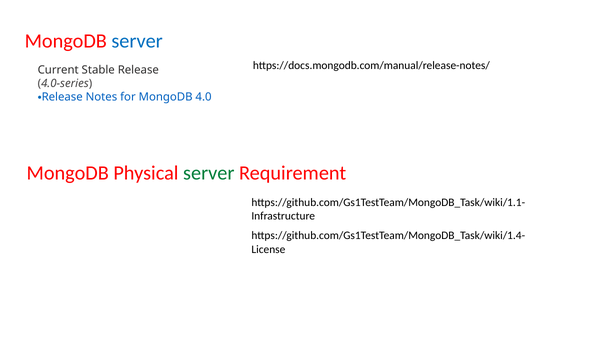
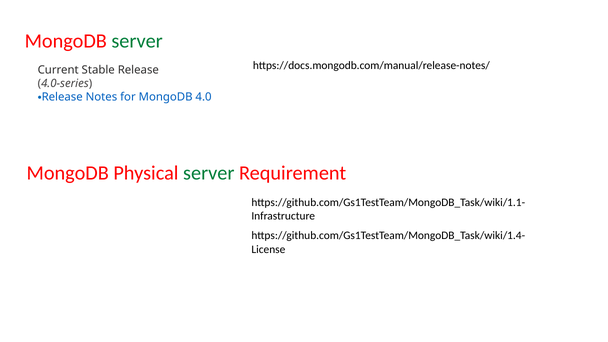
server at (137, 41) colour: blue -> green
